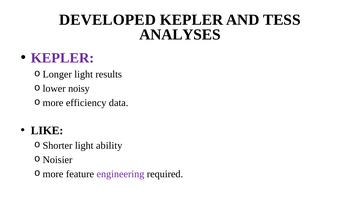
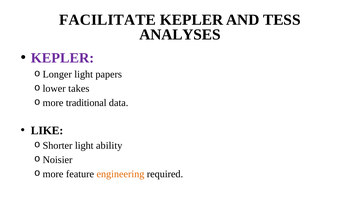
DEVELOPED: DEVELOPED -> FACILITATE
results: results -> papers
noisy: noisy -> takes
efficiency: efficiency -> traditional
engineering colour: purple -> orange
